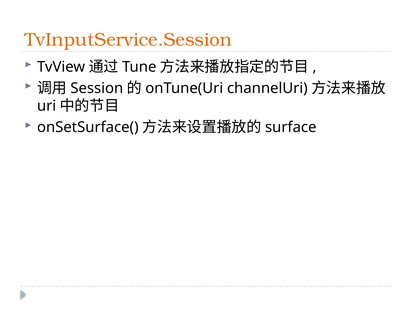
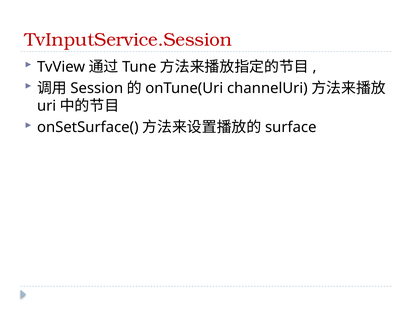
TvInputService.Session colour: orange -> red
